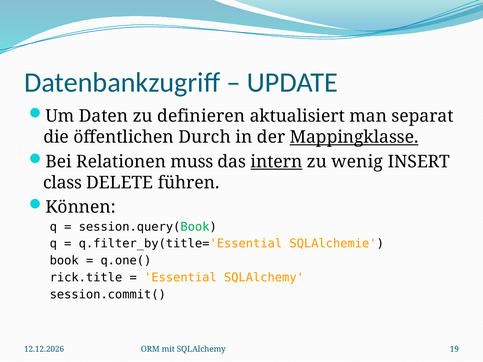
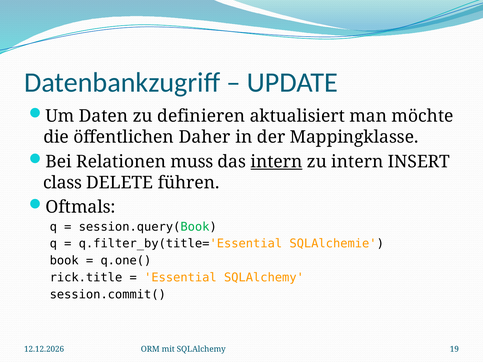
separat: separat -> möchte
Durch: Durch -> Daher
Mappingklasse underline: present -> none
zu wenig: wenig -> intern
Können: Können -> Oftmals
